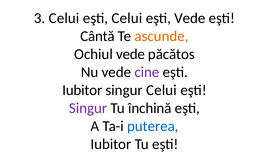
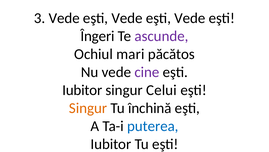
3 Celui: Celui -> Vede
Celui at (127, 18): Celui -> Vede
Cântă: Cântă -> Îngeri
ascunde colour: orange -> purple
Ochiul vede: vede -> mari
Singur at (88, 108) colour: purple -> orange
